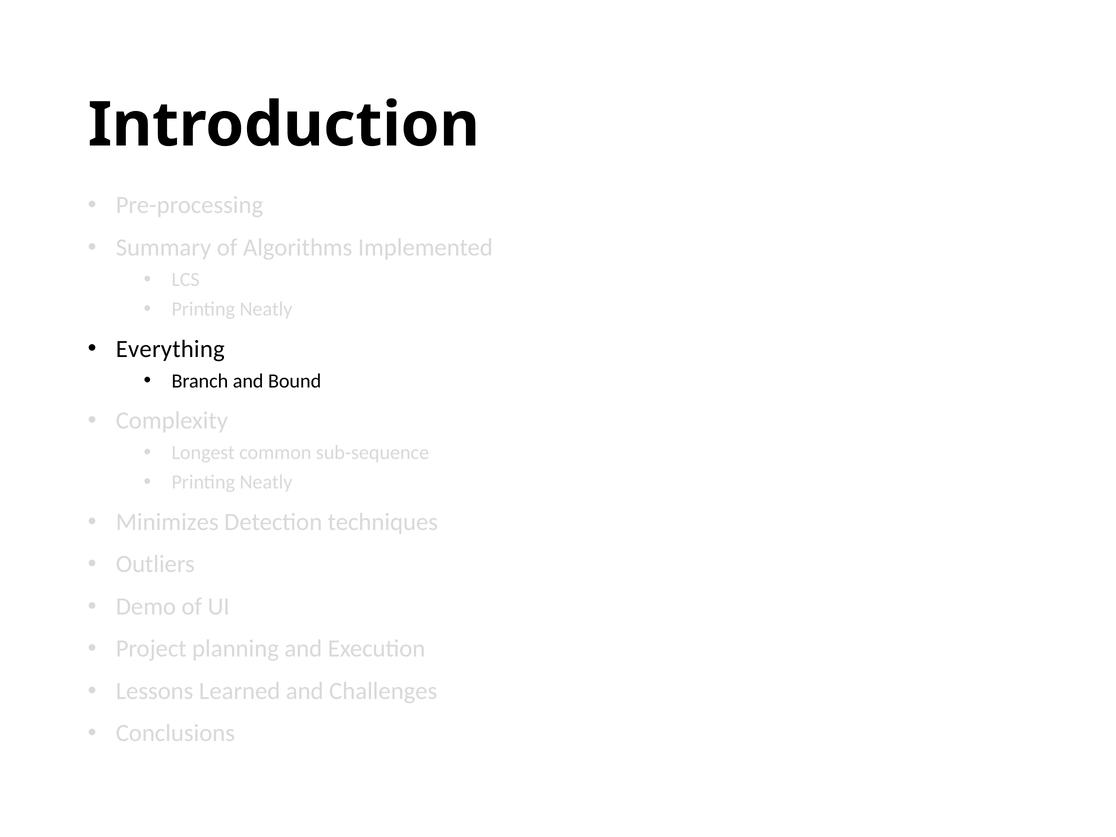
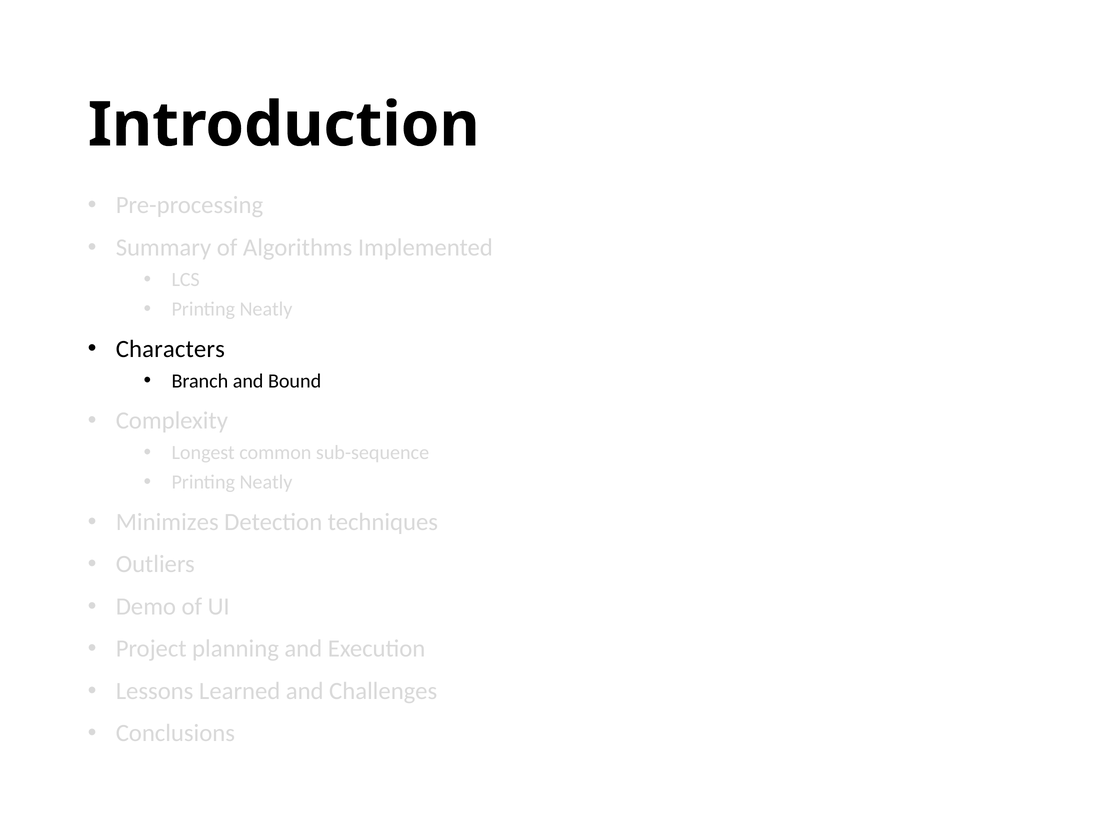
Everything: Everything -> Characters
